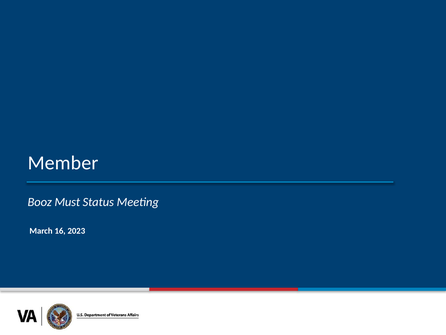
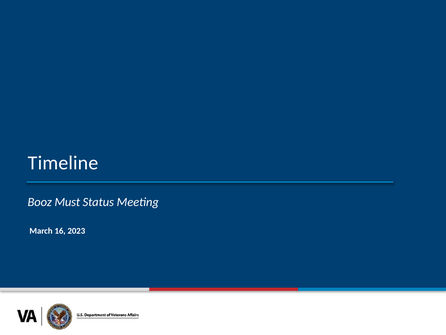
Member: Member -> Timeline
